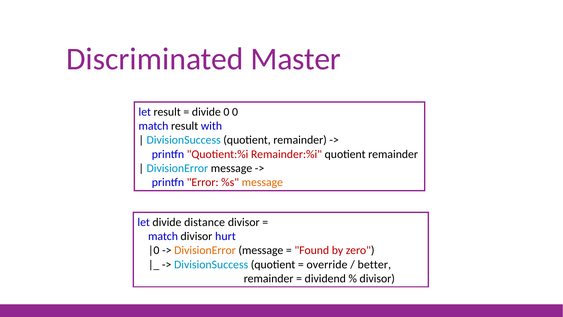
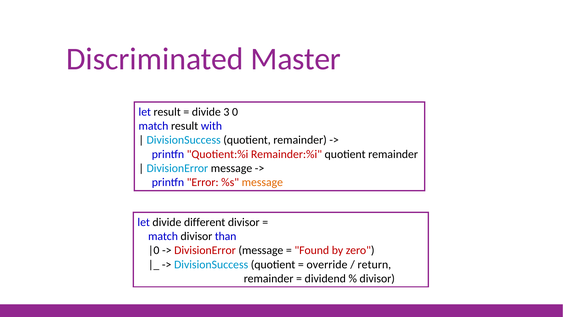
divide 0: 0 -> 3
distance: distance -> different
hurt: hurt -> than
DivisionError at (205, 250) colour: orange -> red
better: better -> return
